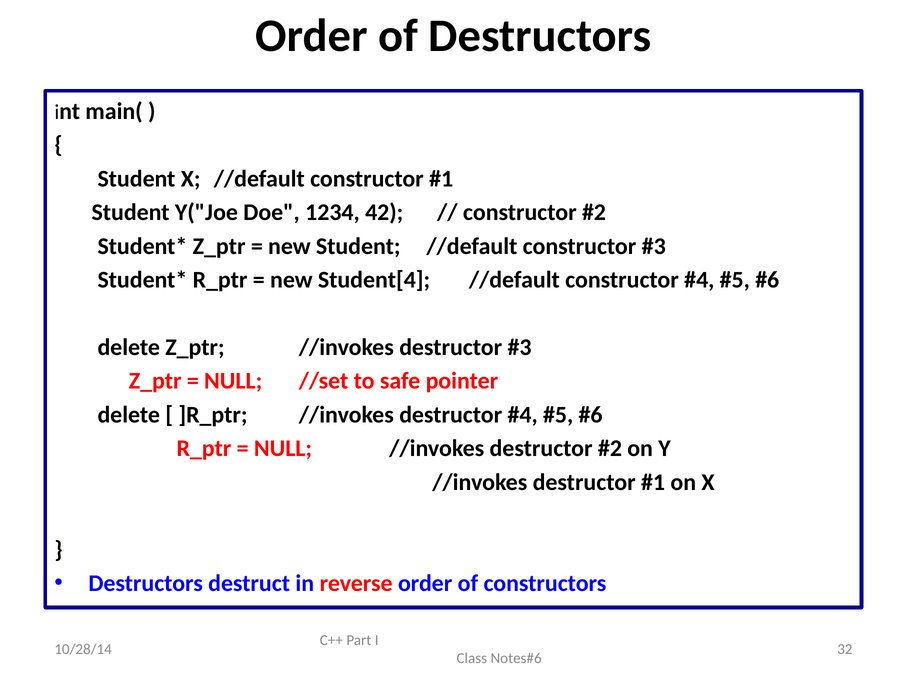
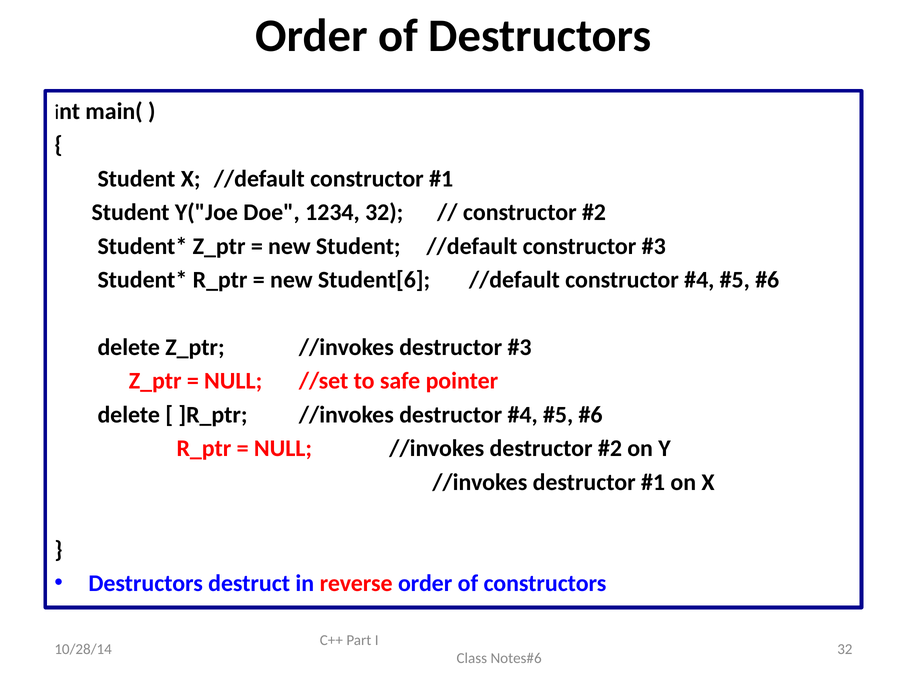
1234 42: 42 -> 32
Student[4: Student[4 -> Student[6
